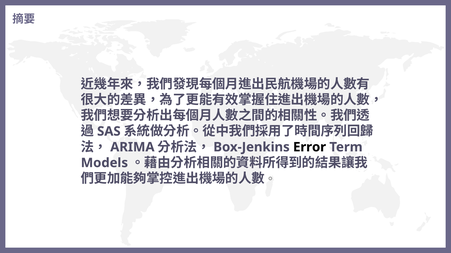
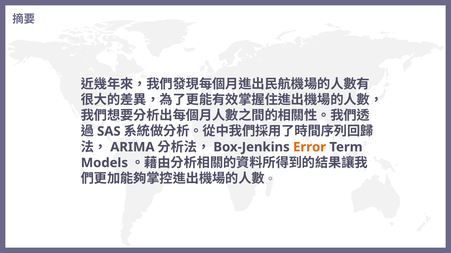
Error colour: black -> orange
